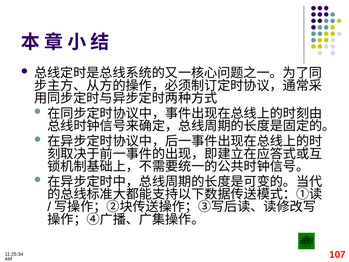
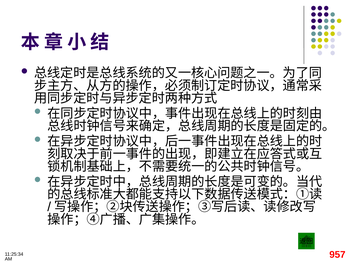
107: 107 -> 957
